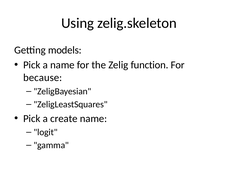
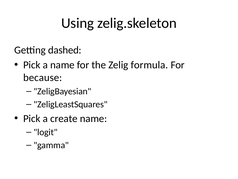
models: models -> dashed
function: function -> formula
